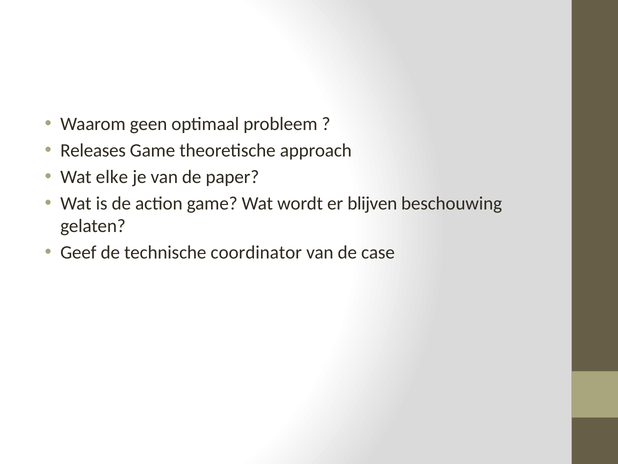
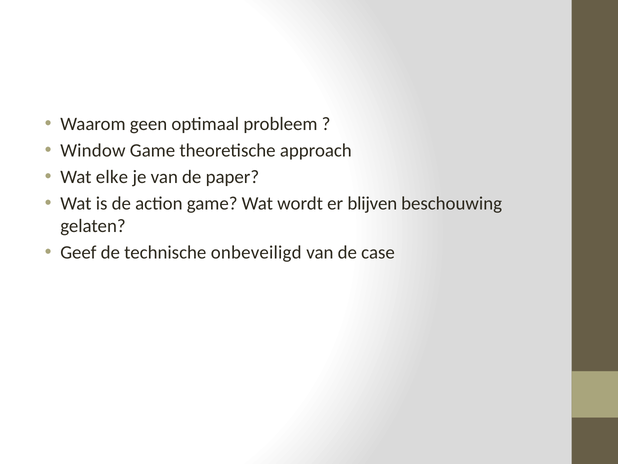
Releases: Releases -> Window
coordinator: coordinator -> onbeveiligd
